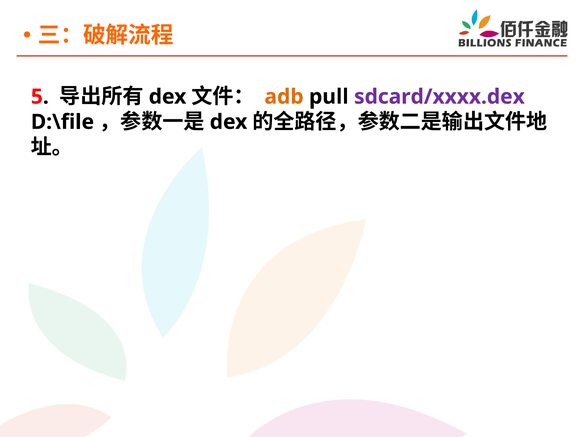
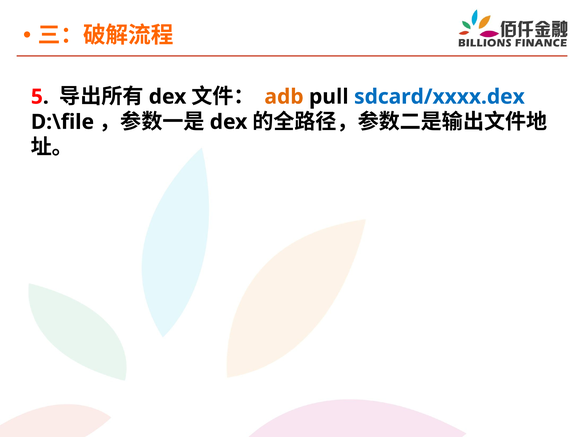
sdcard/xxxx.dex colour: purple -> blue
